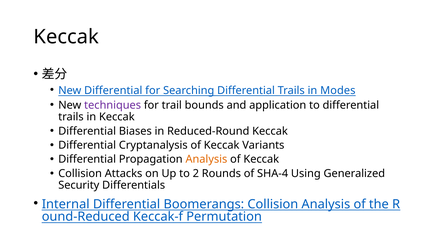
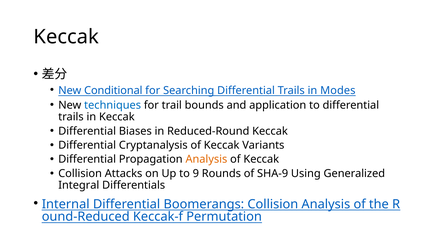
New Differential: Differential -> Conditional
techniques colour: purple -> blue
2: 2 -> 9
SHA-4: SHA-4 -> SHA-9
Security: Security -> Integral
